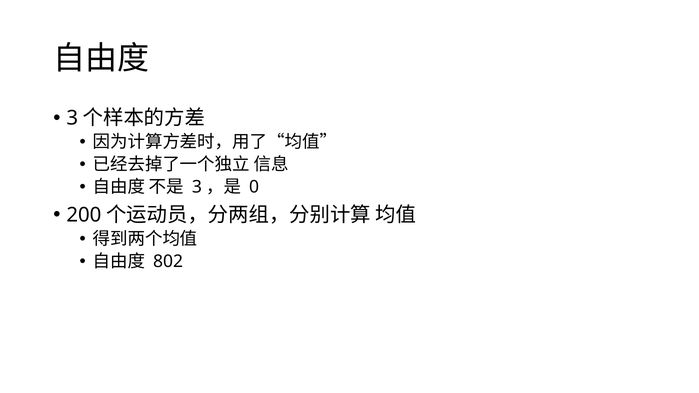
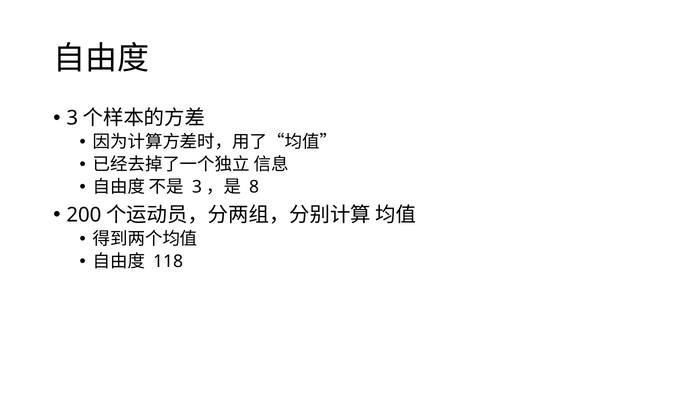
0: 0 -> 8
802: 802 -> 118
